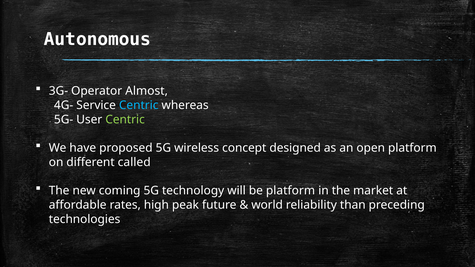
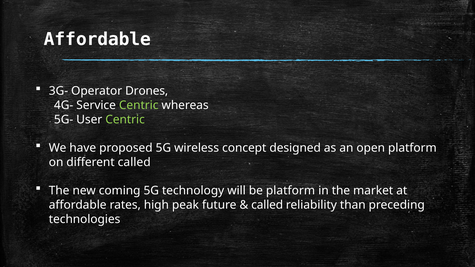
Autonomous at (97, 39): Autonomous -> Affordable
Almost: Almost -> Drones
Centric at (139, 105) colour: light blue -> light green
world at (267, 205): world -> called
